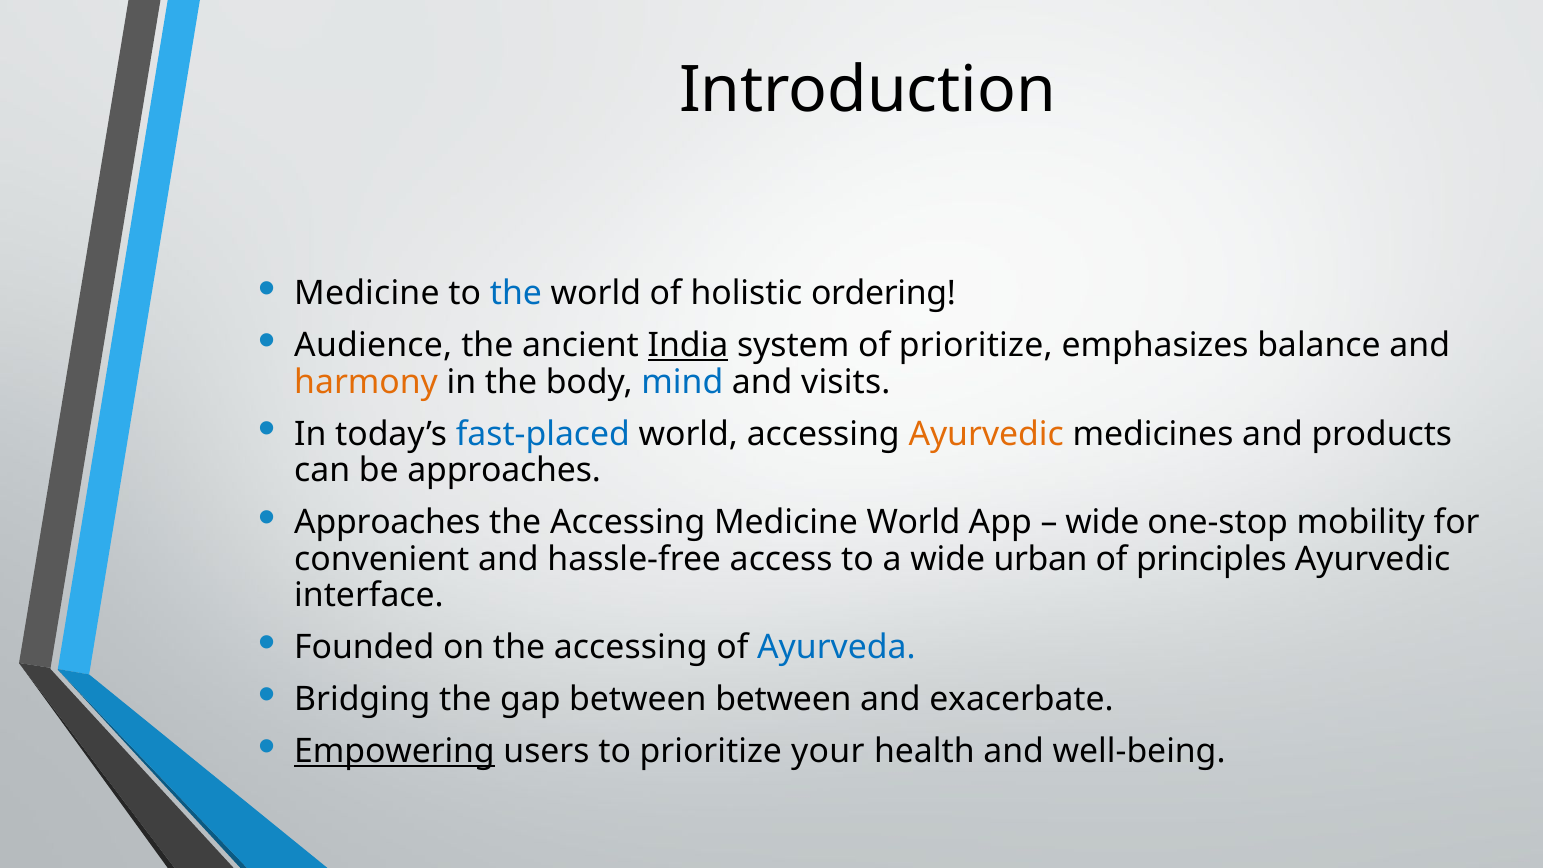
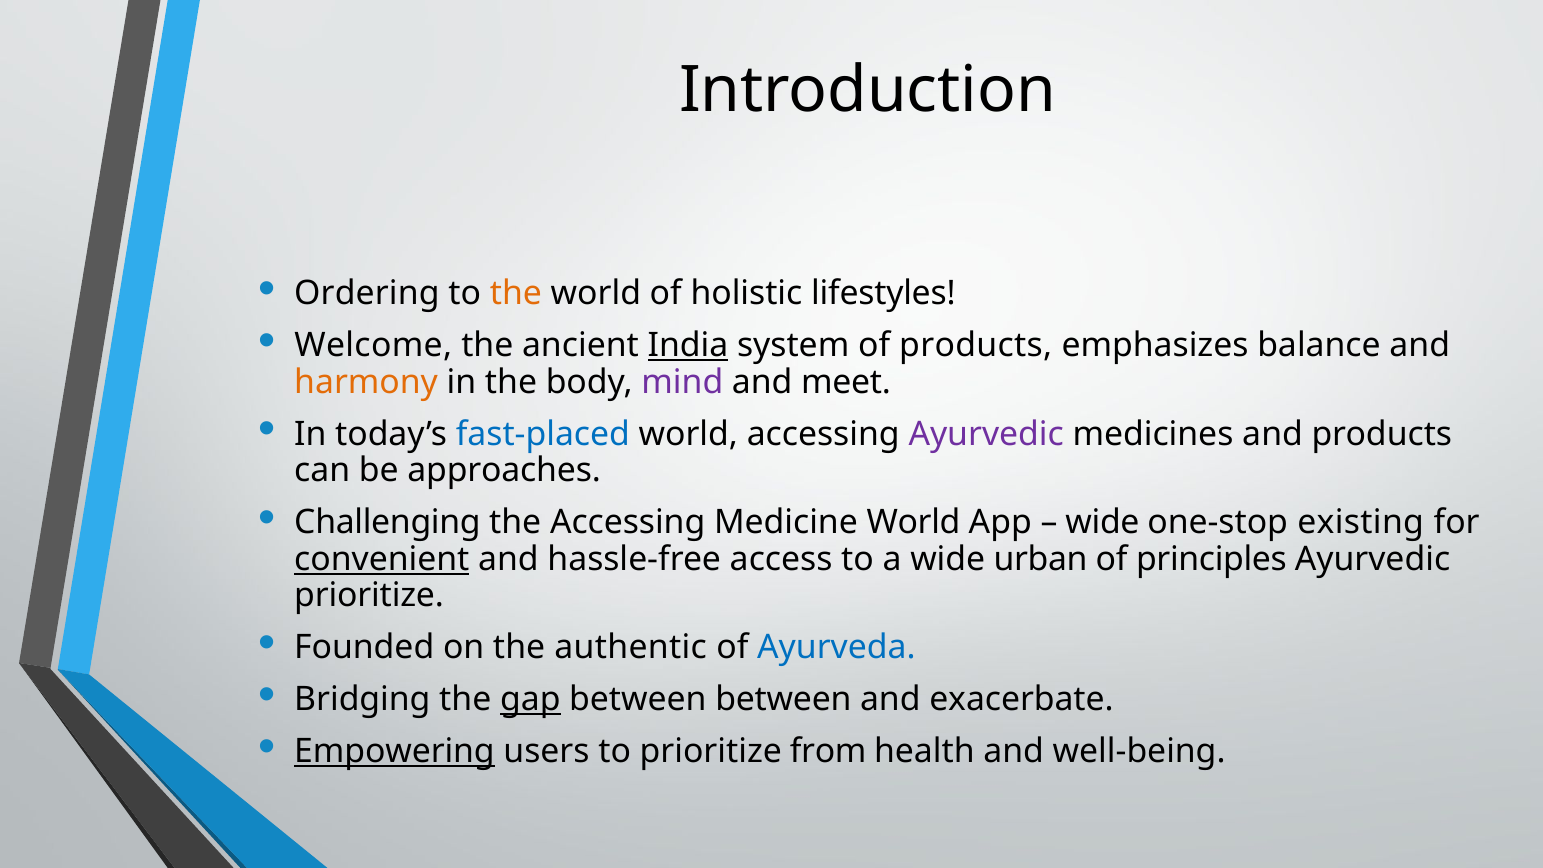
Medicine at (367, 294): Medicine -> Ordering
the at (516, 294) colour: blue -> orange
ordering: ordering -> lifestyles
Audience: Audience -> Welcome
of prioritize: prioritize -> products
mind colour: blue -> purple
visits: visits -> meet
Ayurvedic at (986, 434) colour: orange -> purple
Approaches at (387, 523): Approaches -> Challenging
mobility: mobility -> existing
convenient underline: none -> present
interface at (369, 596): interface -> prioritize
on the accessing: accessing -> authentic
gap underline: none -> present
your: your -> from
